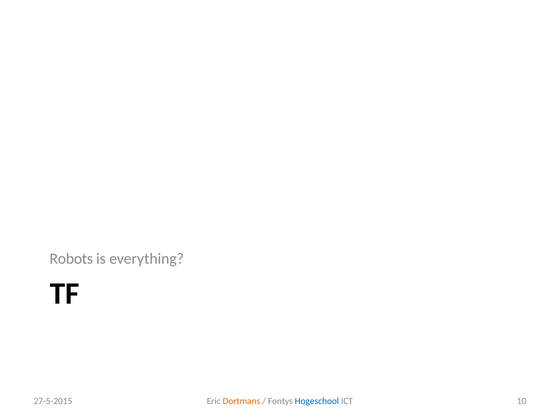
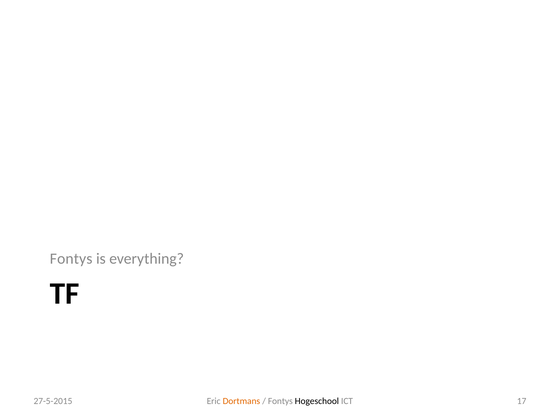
Robots at (71, 259): Robots -> Fontys
Hogeschool colour: blue -> black
10: 10 -> 17
